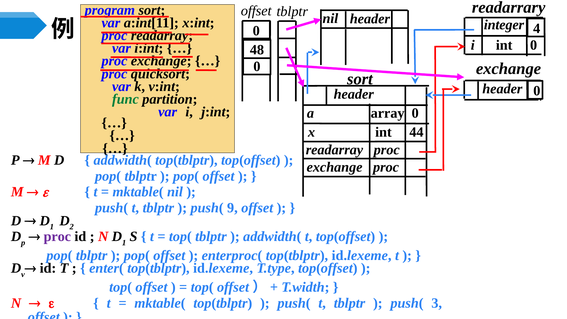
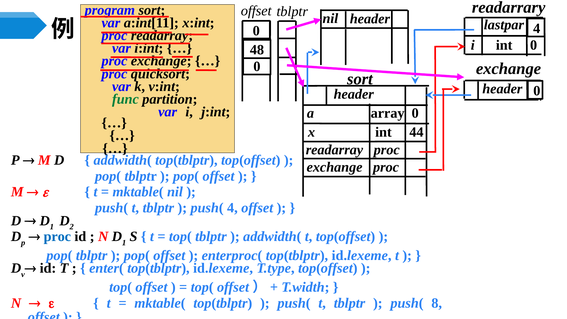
integer: integer -> lastpar
push( 9: 9 -> 4
proc at (57, 236) colour: purple -> blue
3: 3 -> 8
